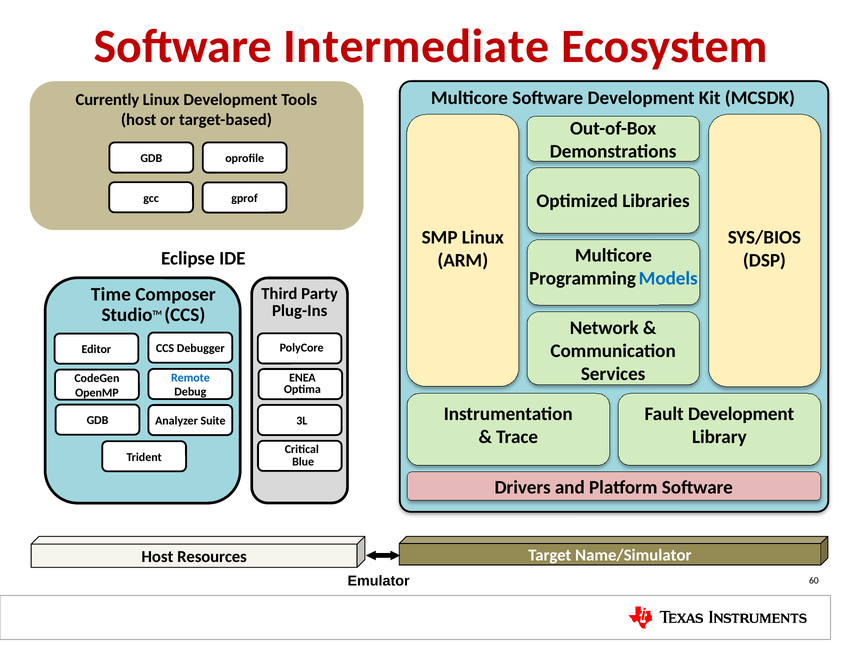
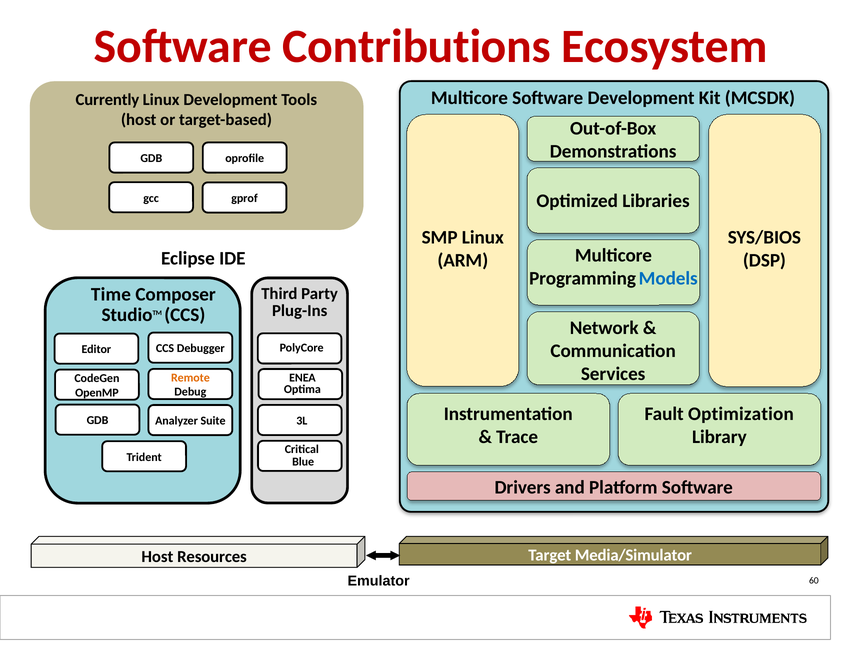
Intermediate: Intermediate -> Contributions
Remote colour: blue -> orange
Fault Development: Development -> Optimization
Name/Simulator: Name/Simulator -> Media/Simulator
